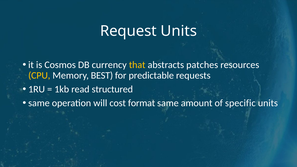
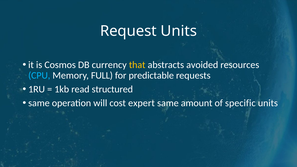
patches: patches -> avoided
CPU colour: yellow -> light blue
BEST: BEST -> FULL
format: format -> expert
